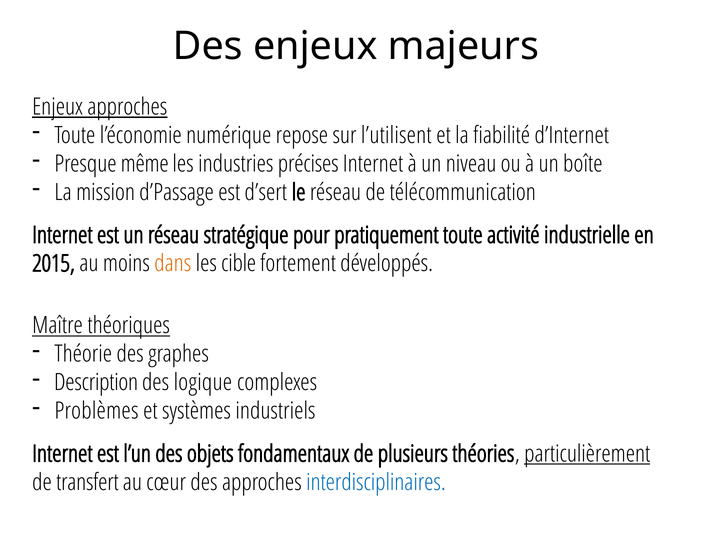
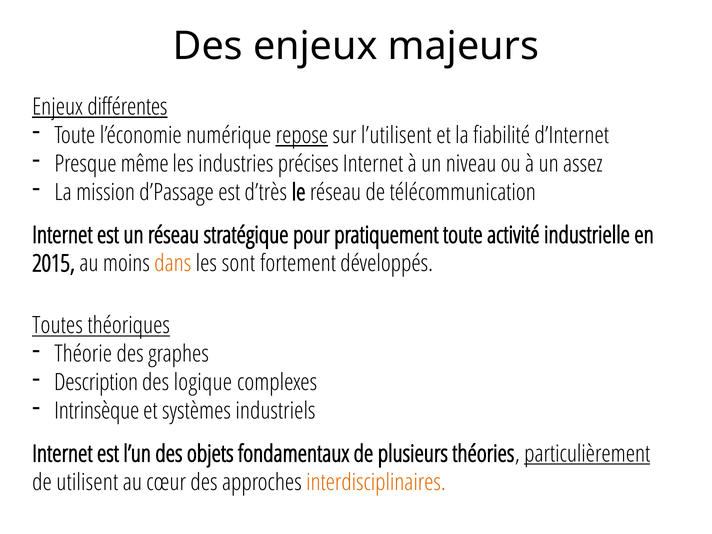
Enjeux approches: approches -> différentes
repose underline: none -> present
boîte: boîte -> assez
d’sert: d’sert -> d’très
cible: cible -> sont
Maître: Maître -> Toutes
Problèmes: Problèmes -> Intrinsèque
transfert: transfert -> utilisent
interdisciplinaires colour: blue -> orange
